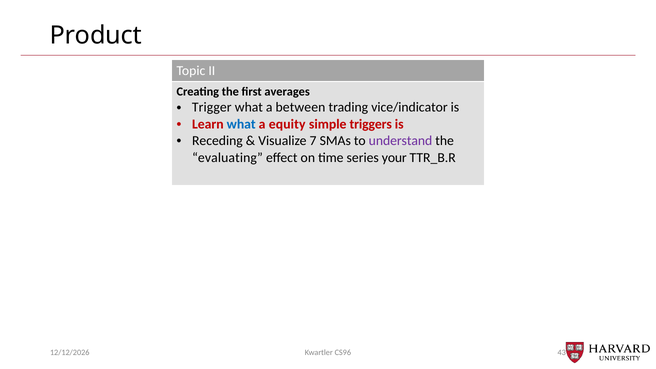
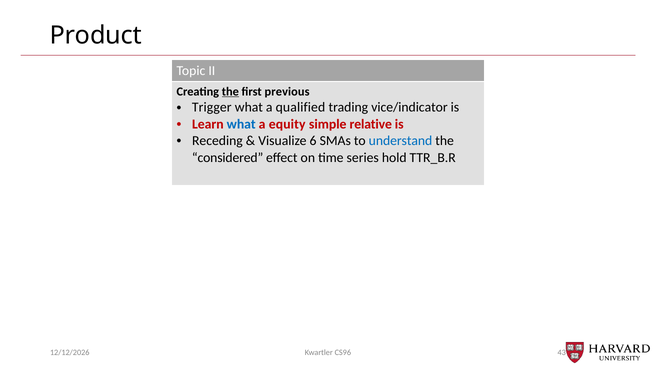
the at (230, 92) underline: none -> present
averages: averages -> previous
between: between -> qualified
triggers: triggers -> relative
7: 7 -> 6
understand colour: purple -> blue
evaluating: evaluating -> considered
your: your -> hold
